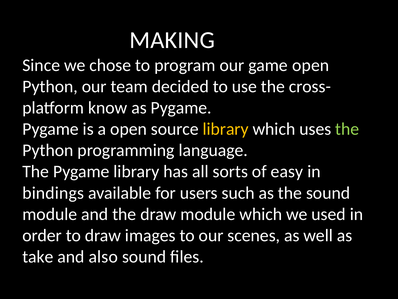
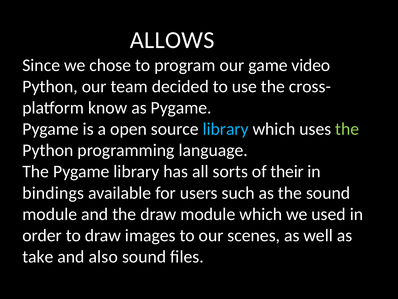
MAKING: MAKING -> ALLOWS
game open: open -> video
library at (226, 129) colour: yellow -> light blue
easy: easy -> their
